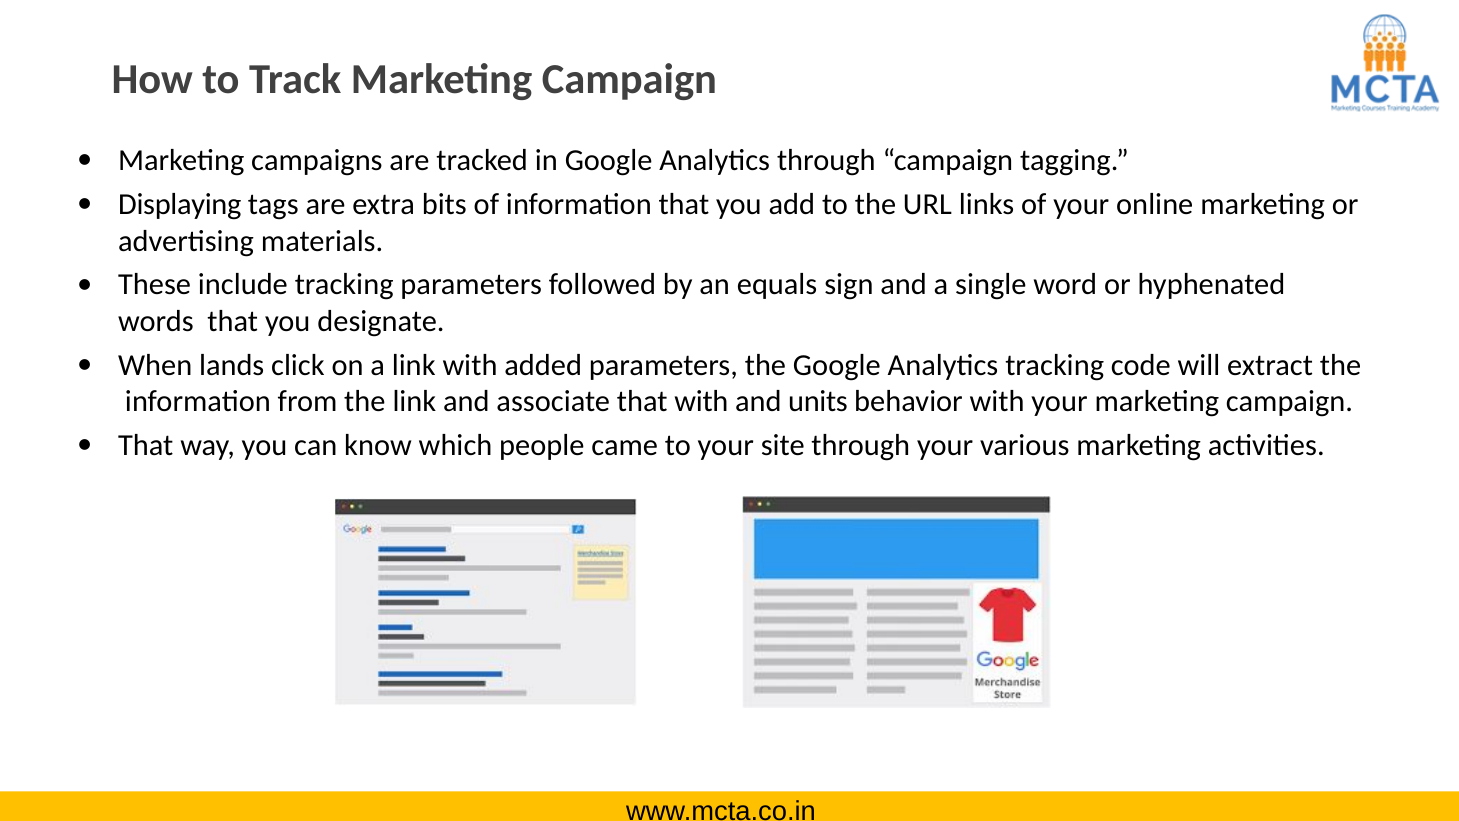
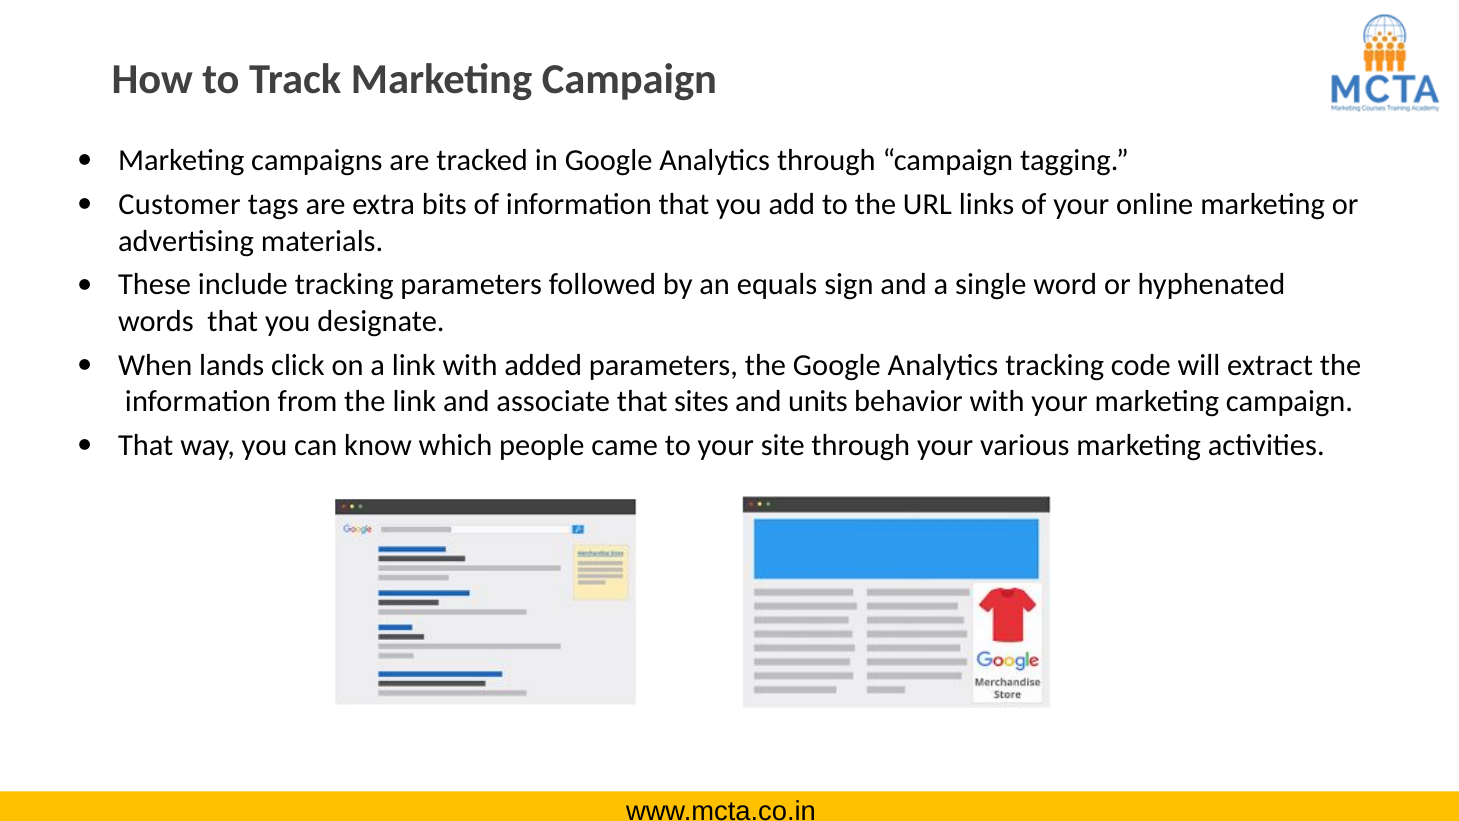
Displaying: Displaying -> Customer
that with: with -> sites
